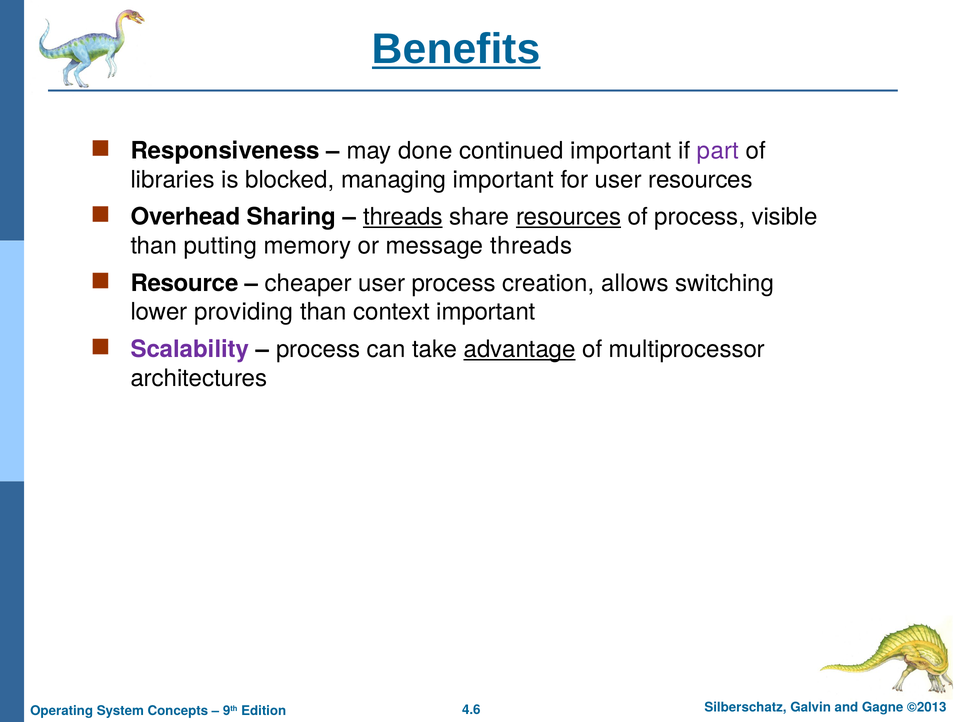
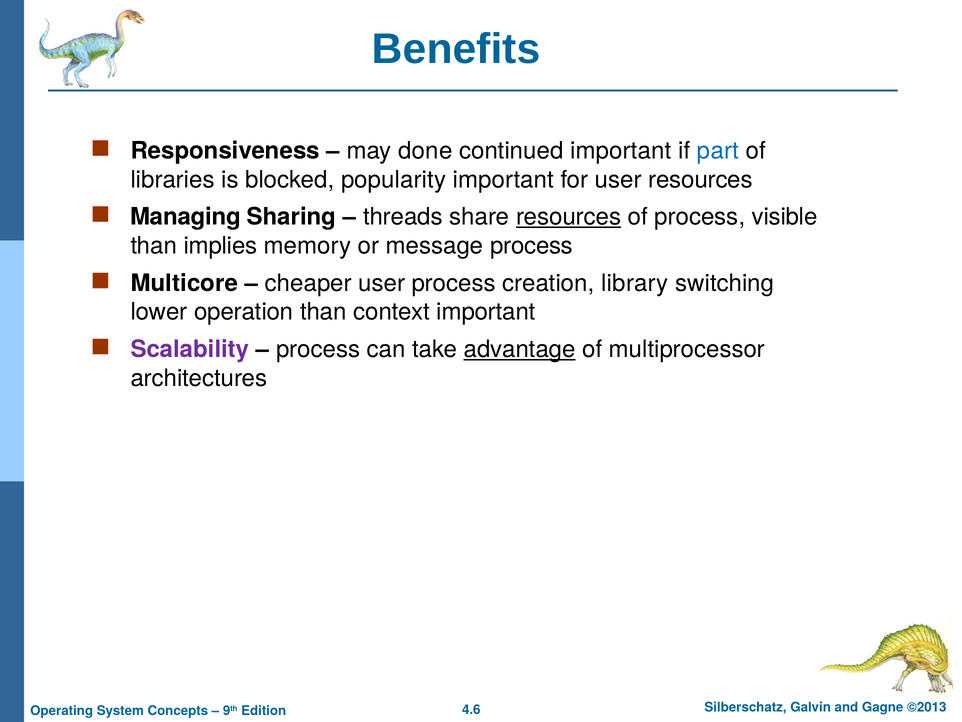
Benefits underline: present -> none
part colour: purple -> blue
managing: managing -> popularity
Overhead: Overhead -> Managing
threads at (403, 217) underline: present -> none
putting: putting -> implies
message threads: threads -> process
Resource: Resource -> Multicore
allows: allows -> library
providing: providing -> operation
